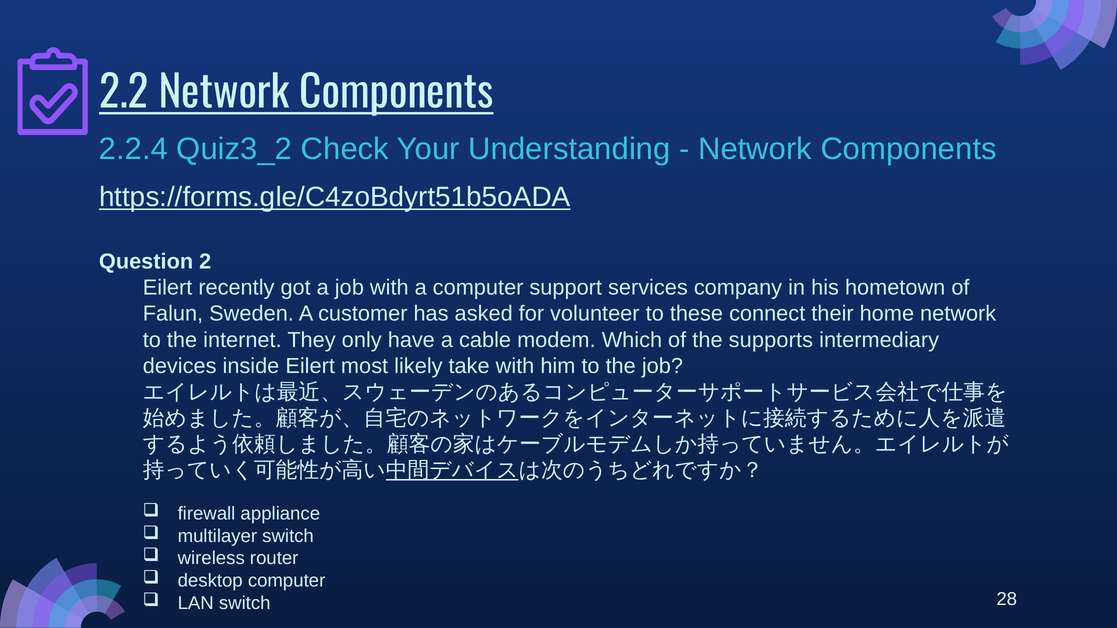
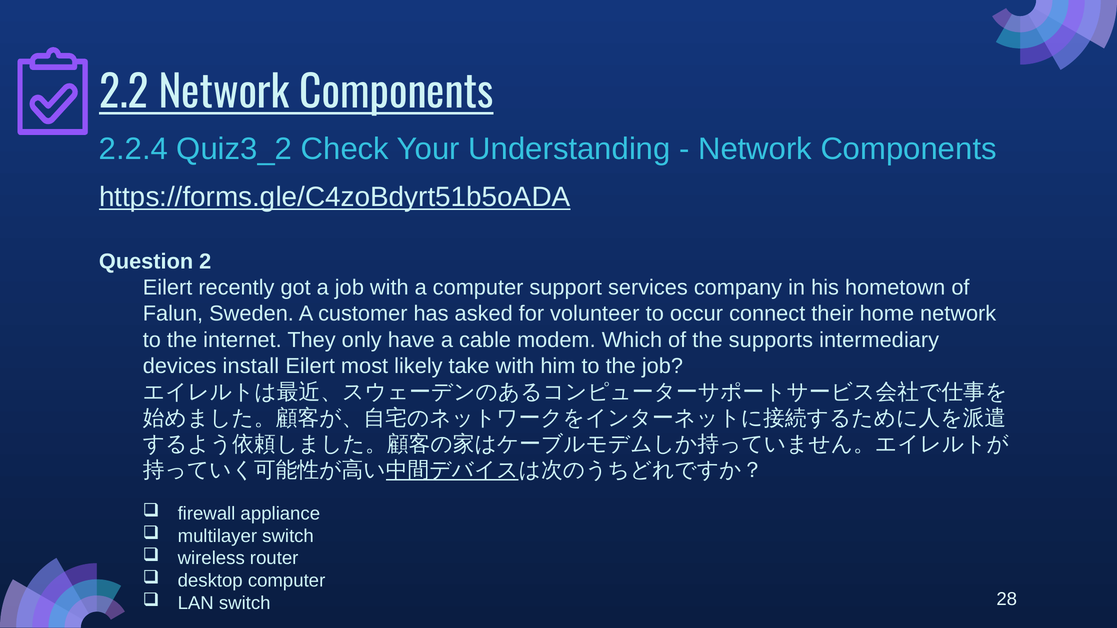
these: these -> occur
inside: inside -> install
